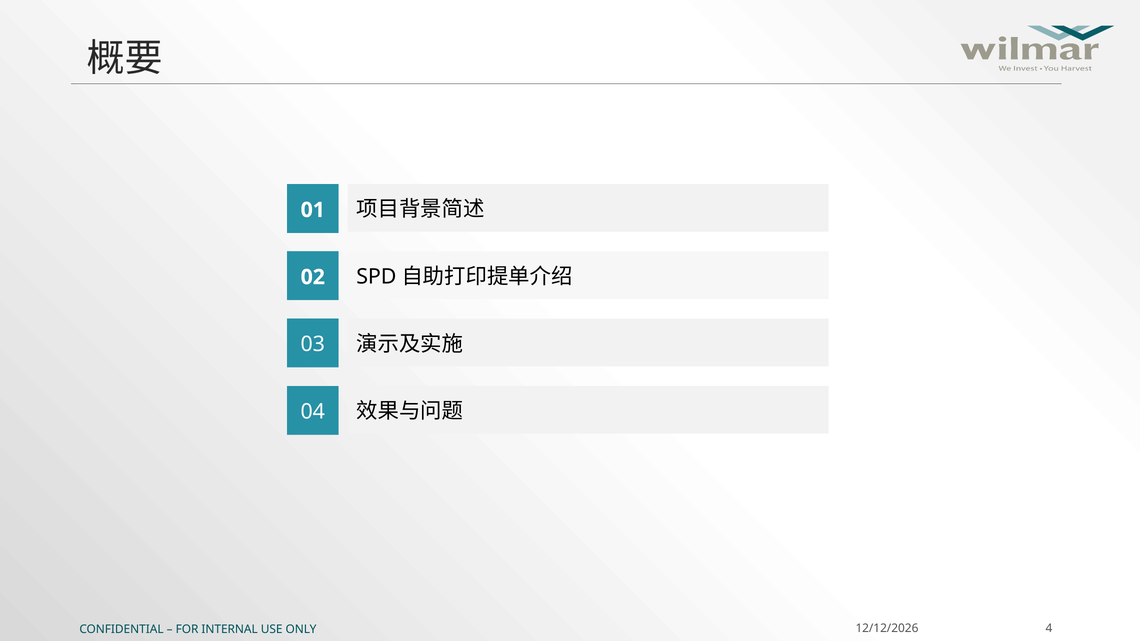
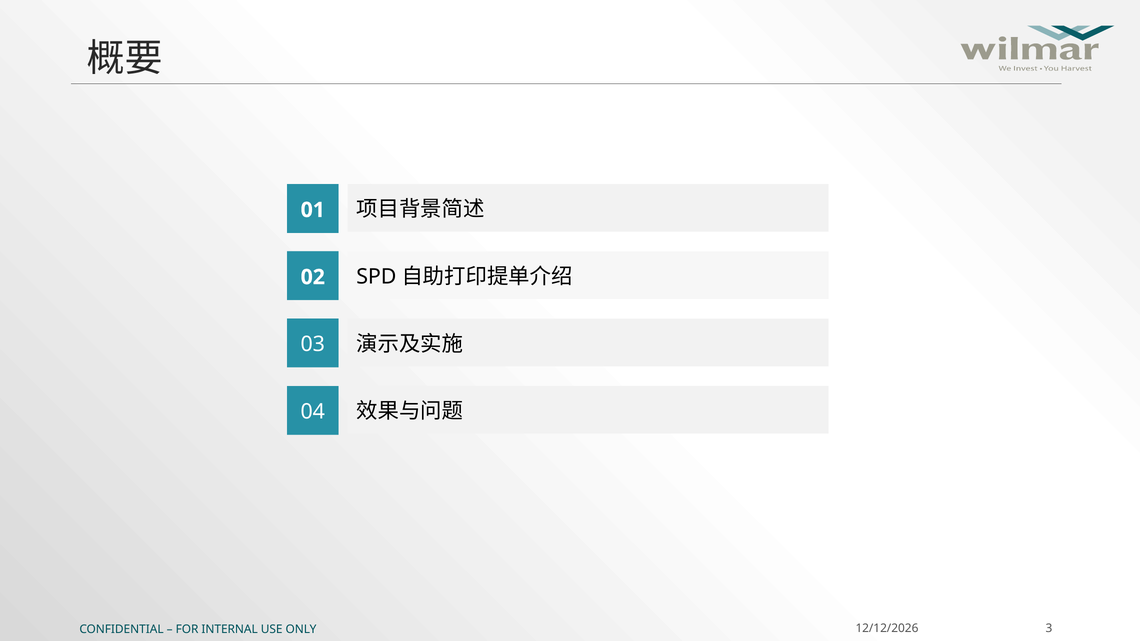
4: 4 -> 3
